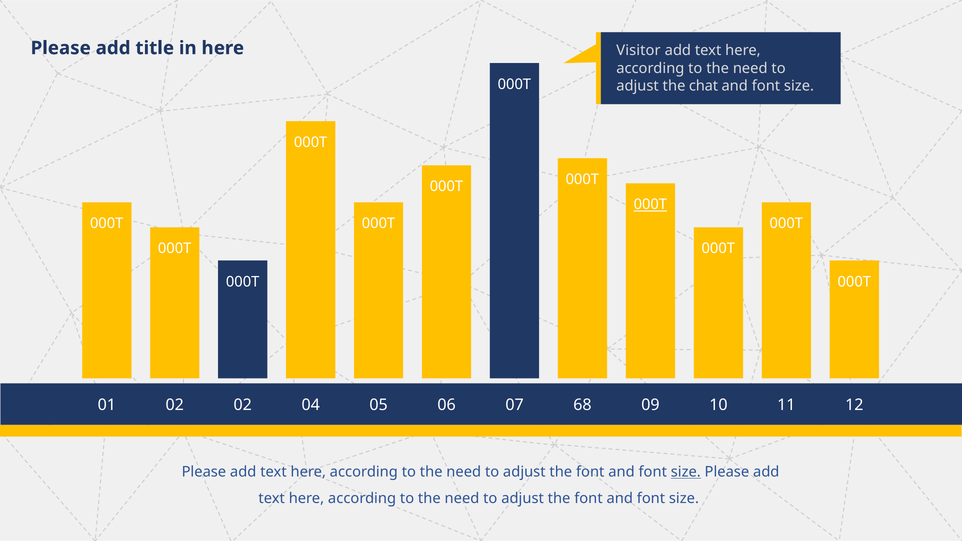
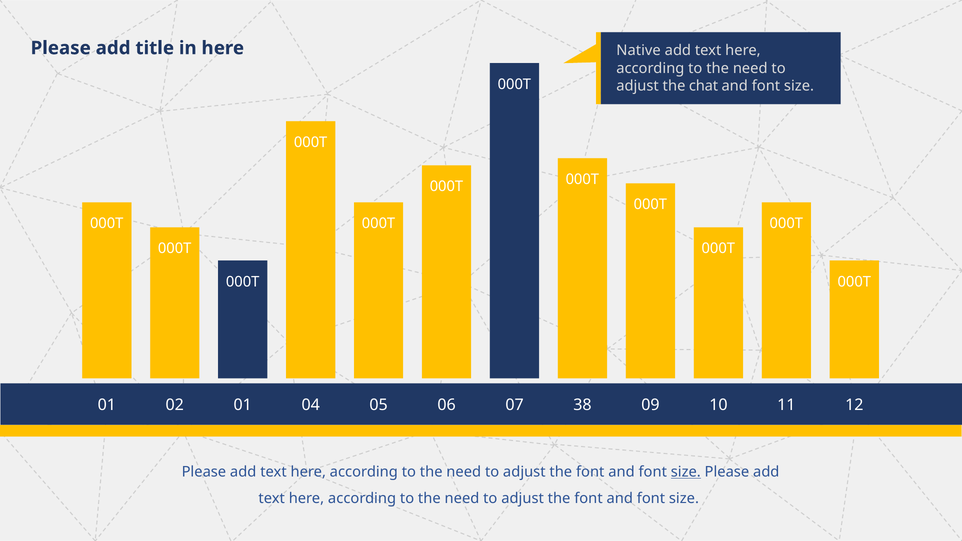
Visitor: Visitor -> Native
000T at (650, 205) underline: present -> none
02 02: 02 -> 01
68: 68 -> 38
